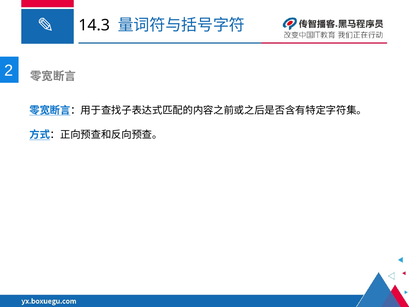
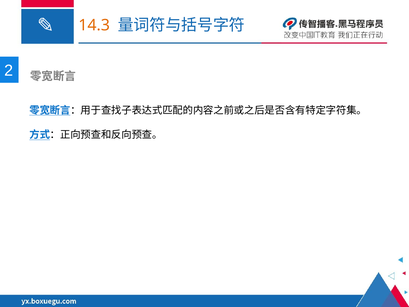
14.3 colour: black -> orange
